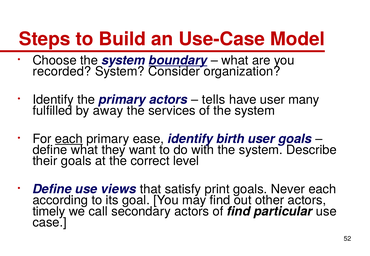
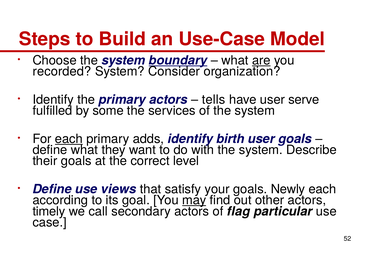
are underline: none -> present
many: many -> serve
away: away -> some
ease: ease -> adds
print: print -> your
Never: Never -> Newly
may underline: none -> present
of find: find -> flag
